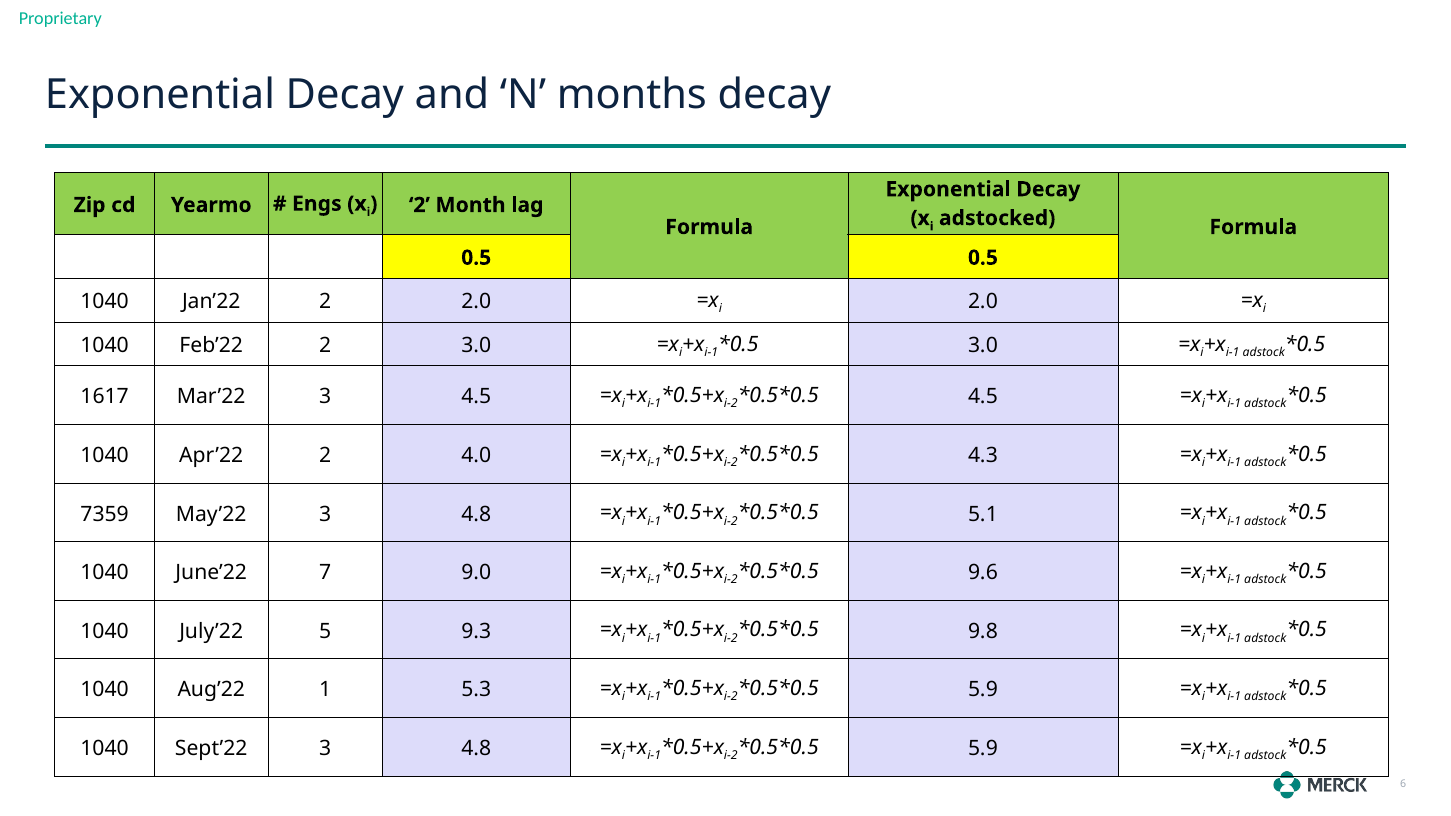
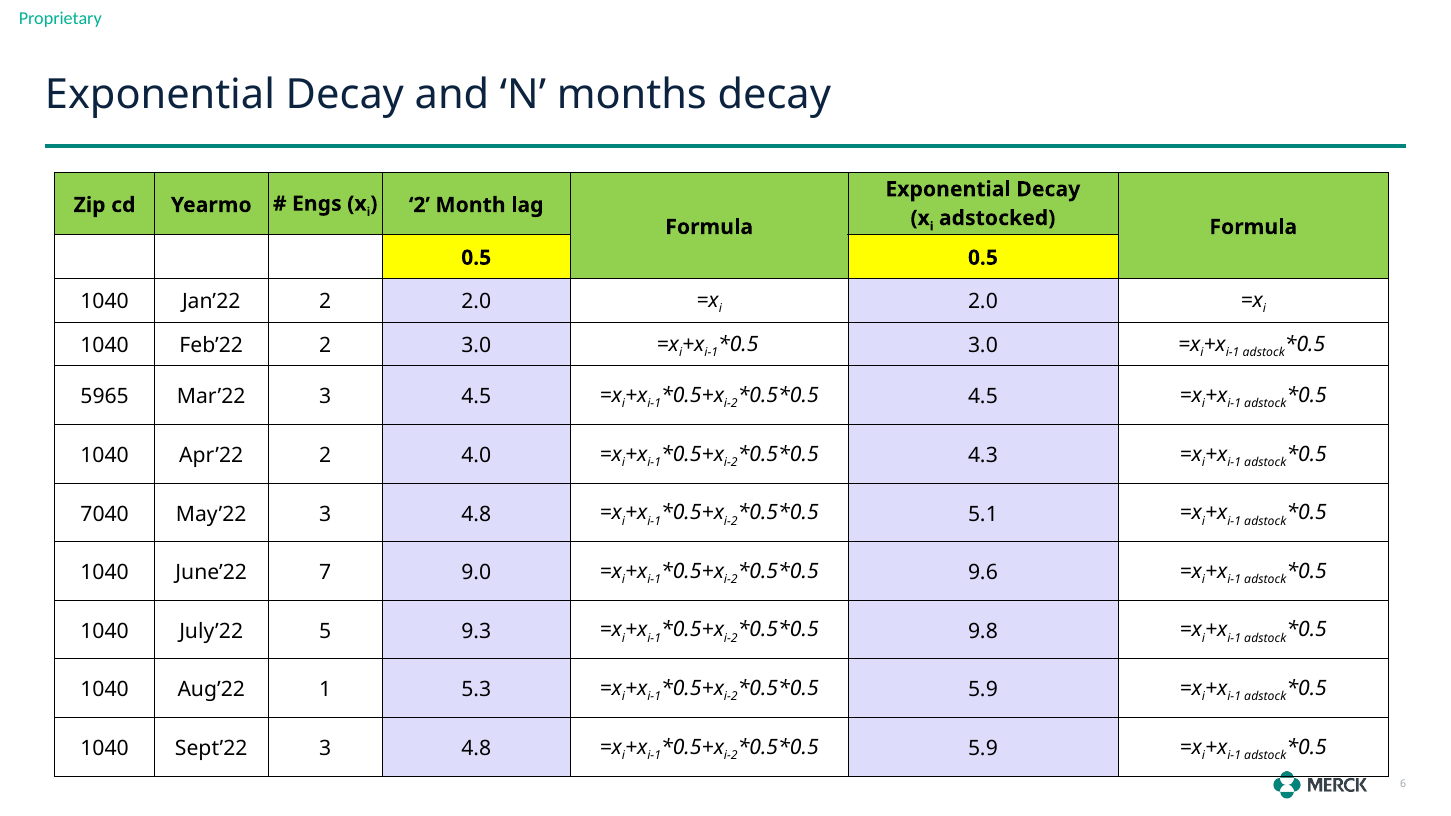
1617: 1617 -> 5965
7359: 7359 -> 7040
